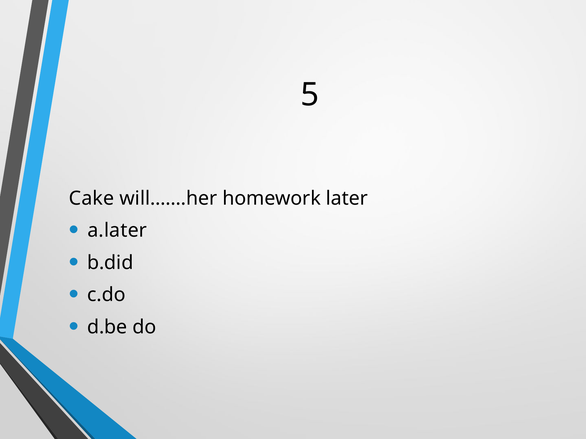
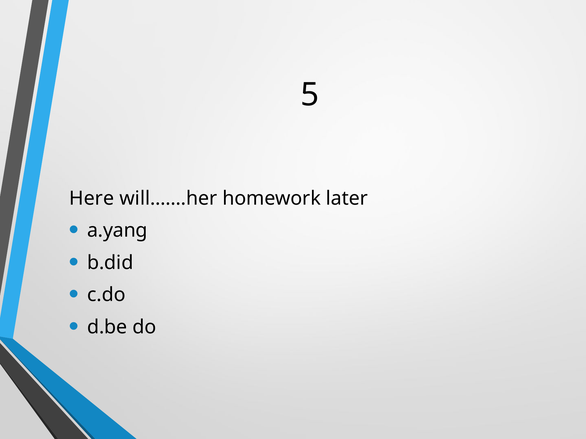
Cake: Cake -> Here
a.later: a.later -> a.yang
